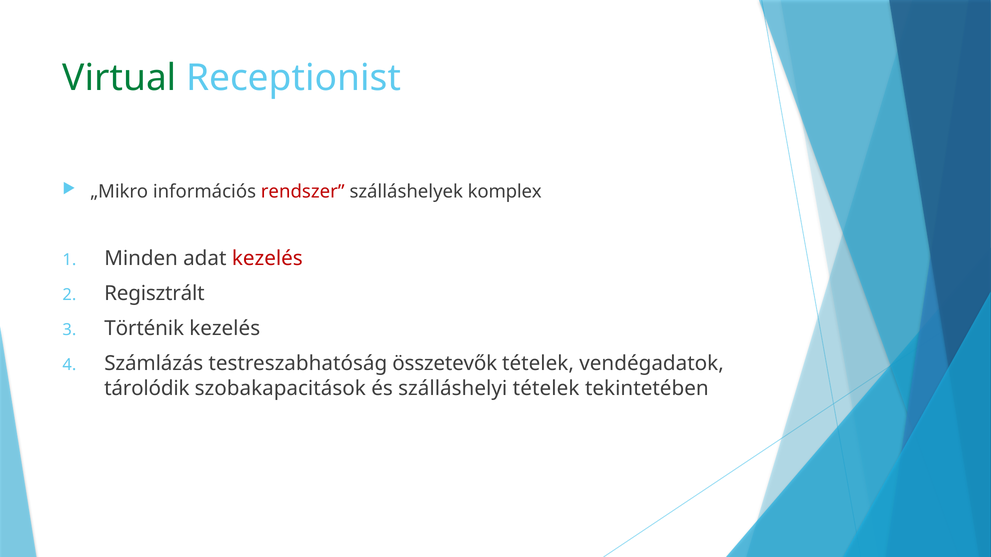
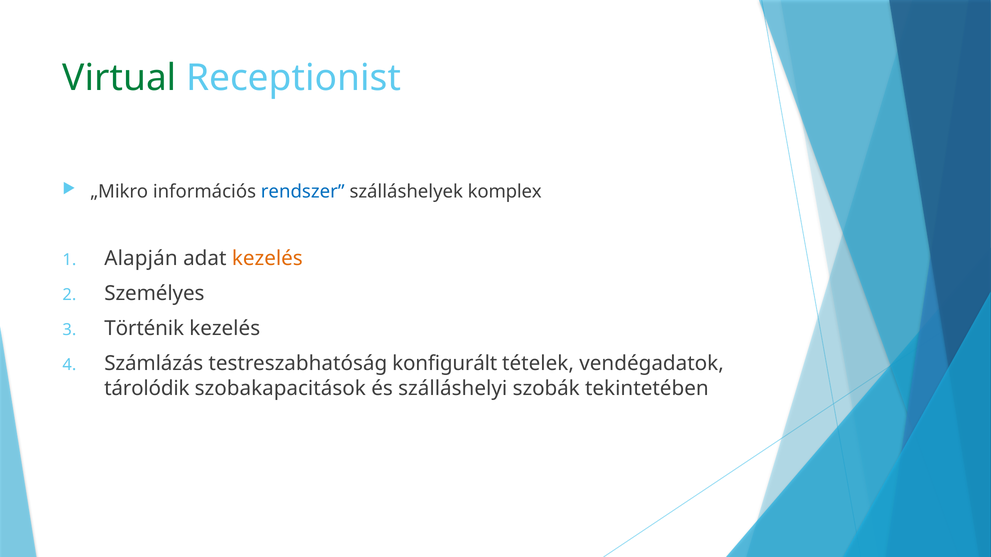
rendszer colour: red -> blue
Minden: Minden -> Alapján
kezelés at (267, 258) colour: red -> orange
Regisztrált: Regisztrált -> Személyes
összetevők: összetevők -> konfigurált
szálláshelyi tételek: tételek -> szobák
